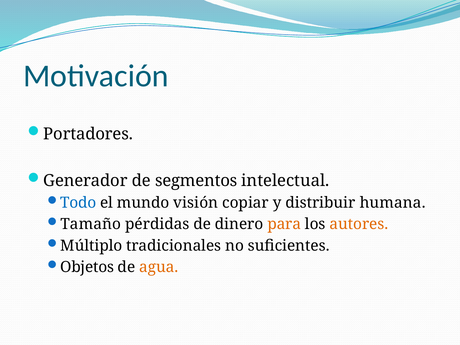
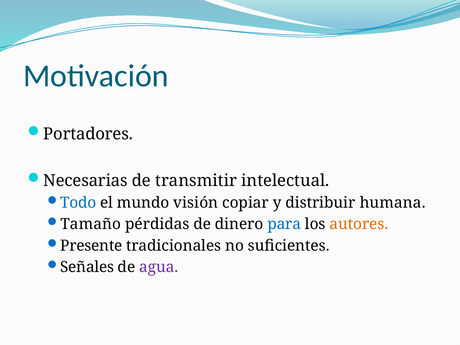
Generador: Generador -> Necesarias
segmentos: segmentos -> transmitir
para colour: orange -> blue
Múltiplo: Múltiplo -> Presente
Objetos: Objetos -> Señales
agua colour: orange -> purple
